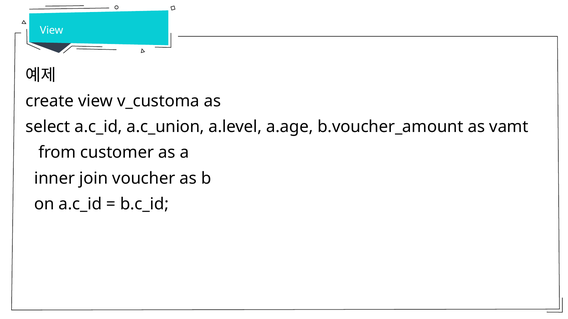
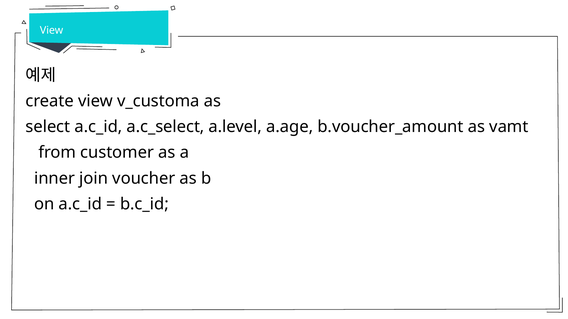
a.c_union: a.c_union -> a.c_select
